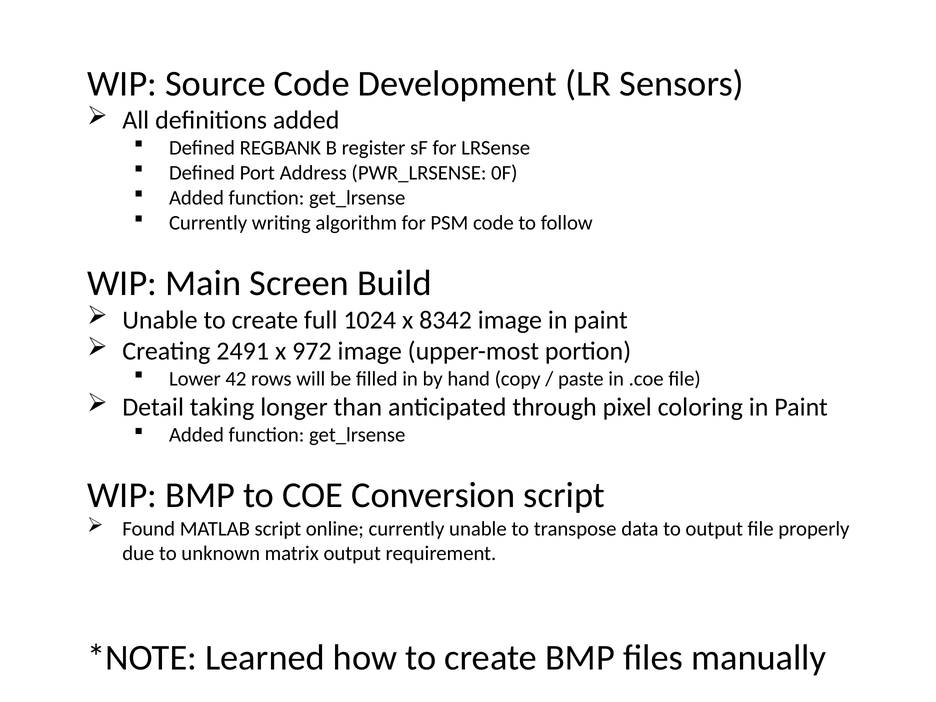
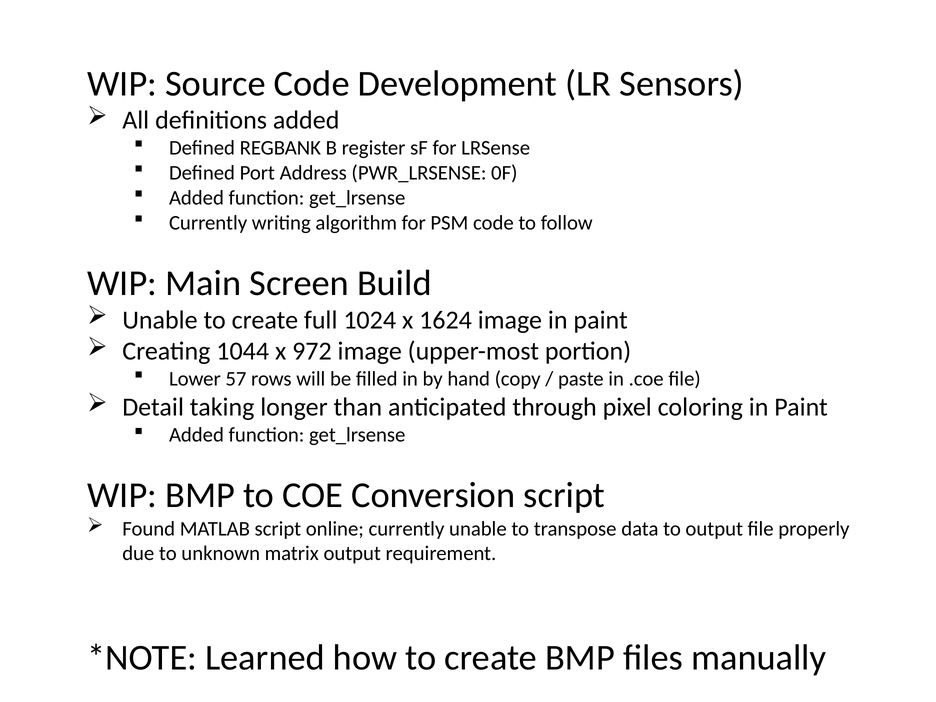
8342: 8342 -> 1624
2491: 2491 -> 1044
42: 42 -> 57
